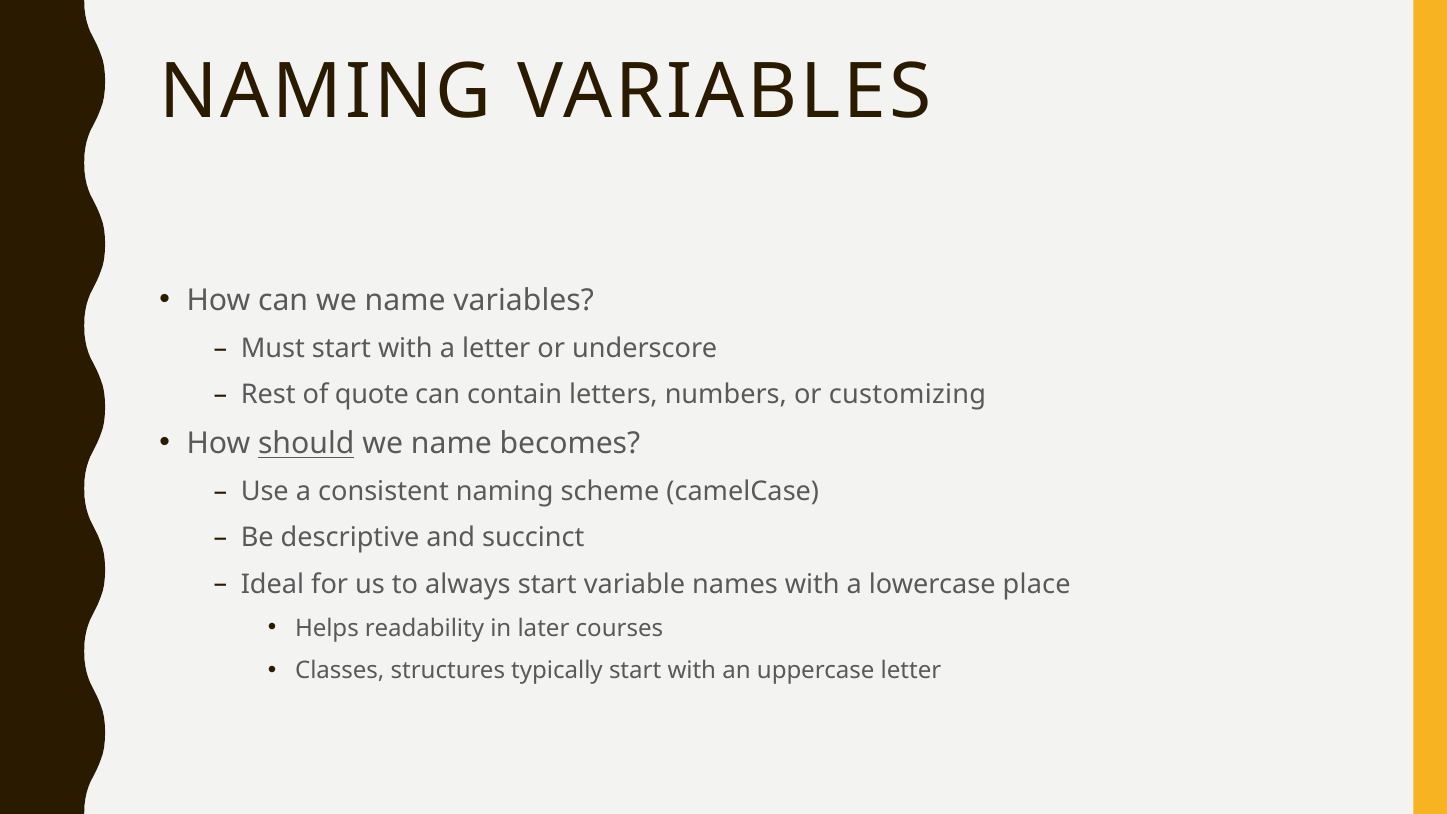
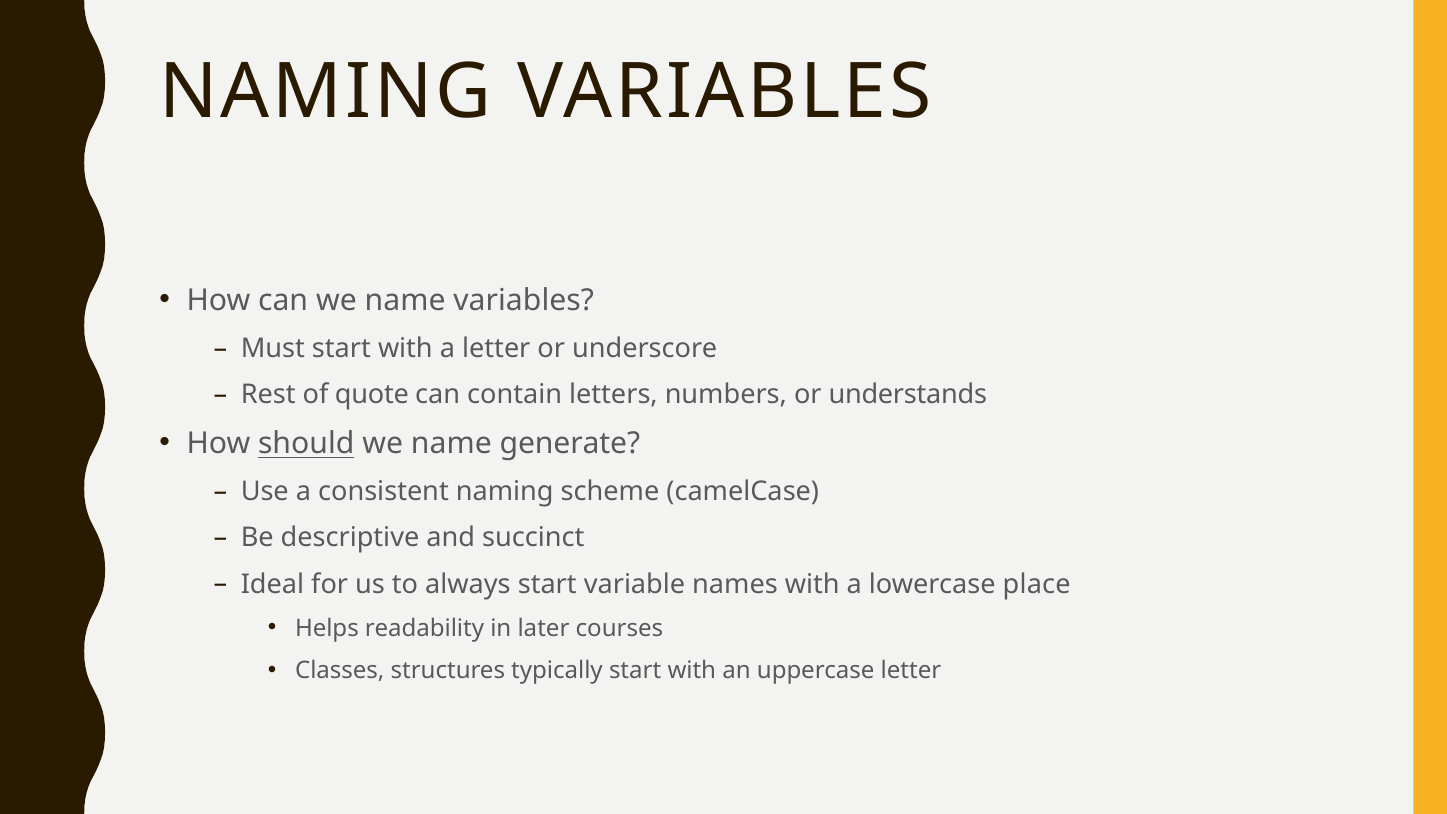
customizing: customizing -> understands
becomes: becomes -> generate
